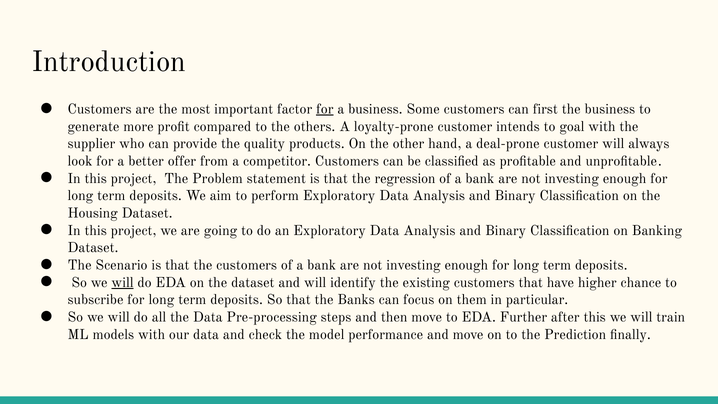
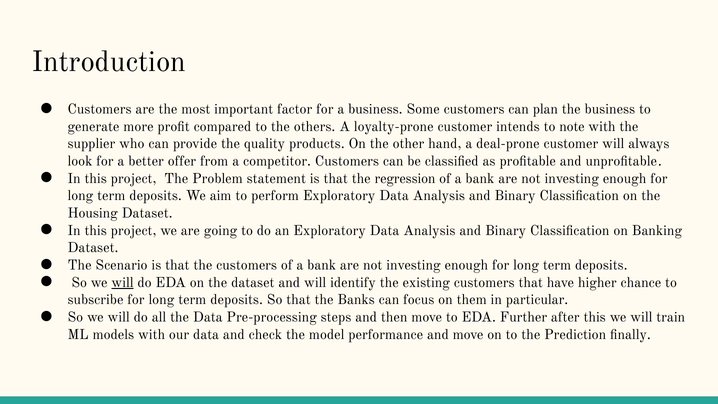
for at (325, 109) underline: present -> none
first: first -> plan
goal: goal -> note
